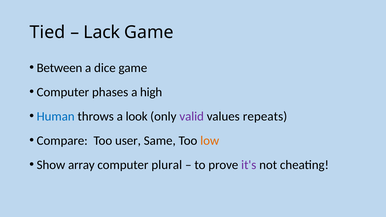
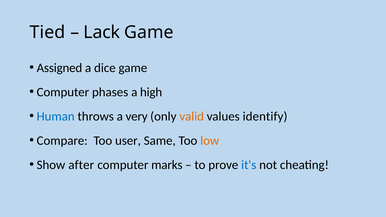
Between: Between -> Assigned
look: look -> very
valid colour: purple -> orange
repeats: repeats -> identify
array: array -> after
plural: plural -> marks
it's colour: purple -> blue
